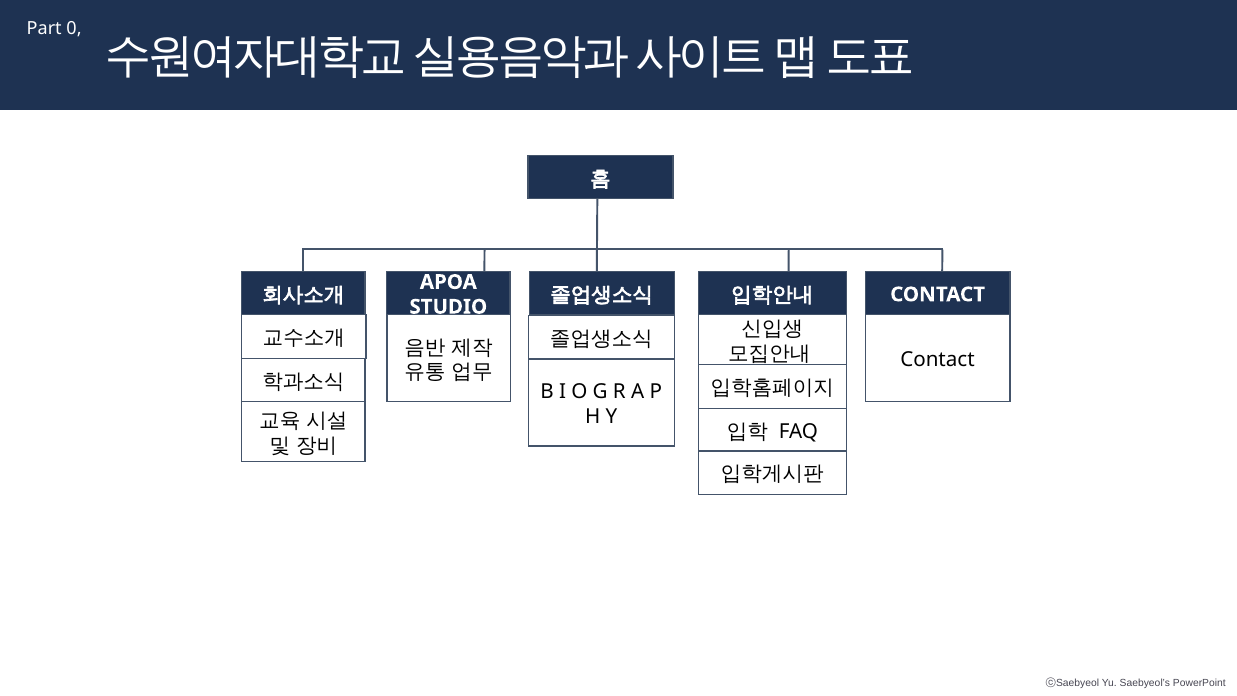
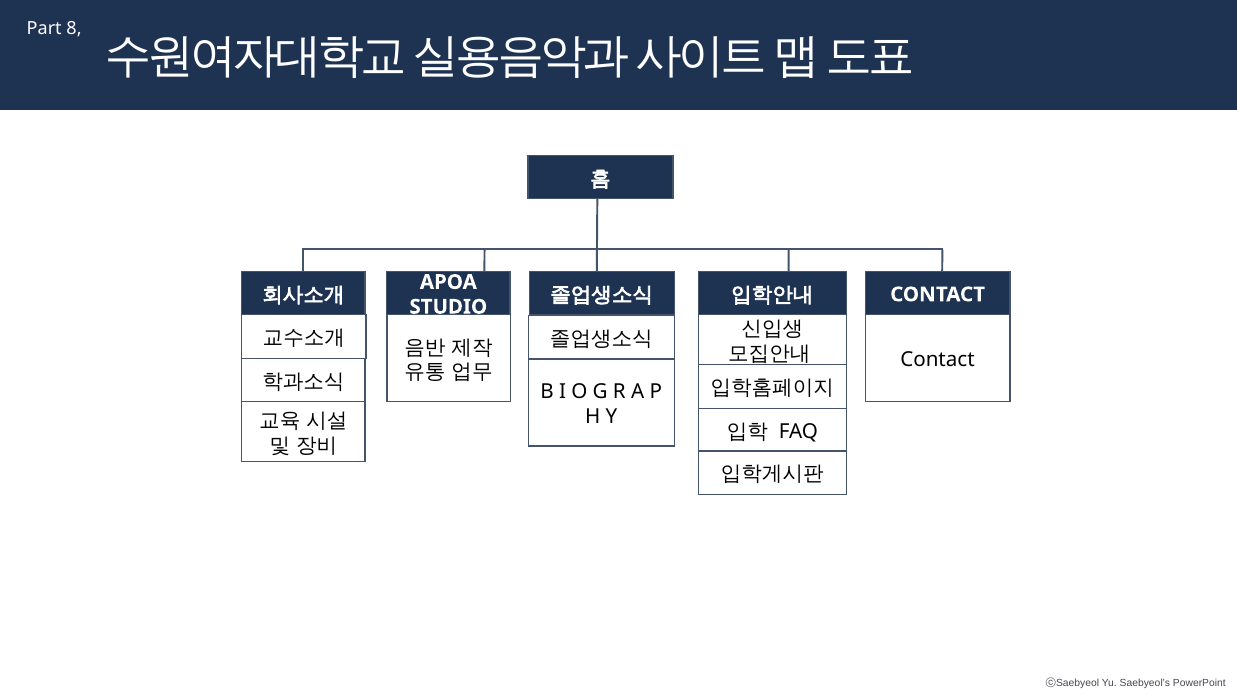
0: 0 -> 8
